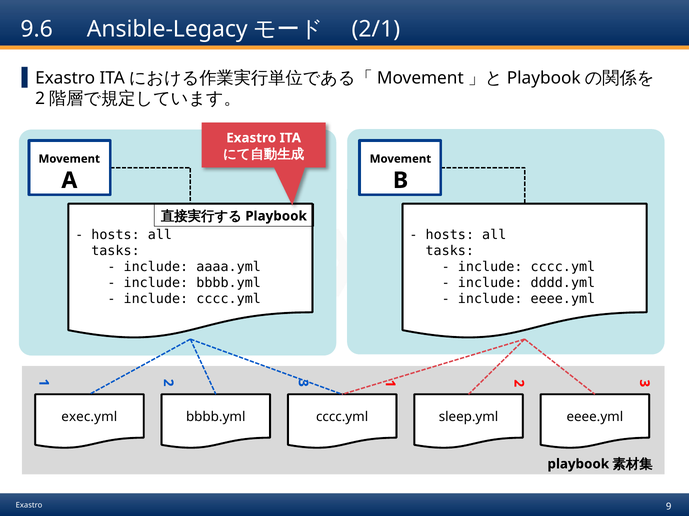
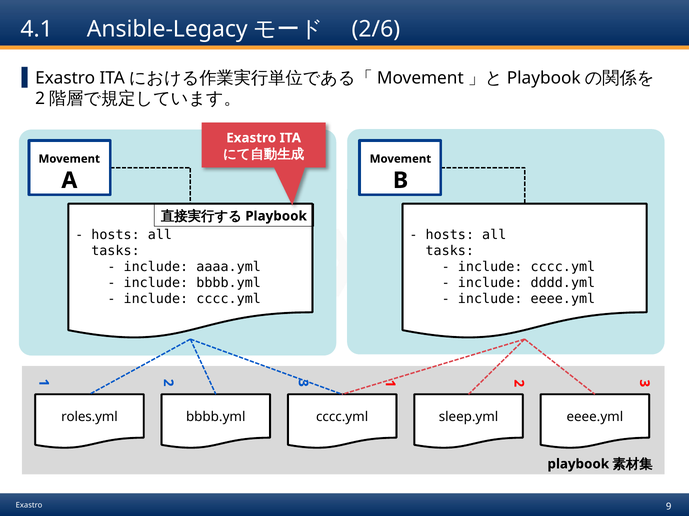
9.6: 9.6 -> 4.1
2/1: 2/1 -> 2/6
exec.yml: exec.yml -> roles.yml
